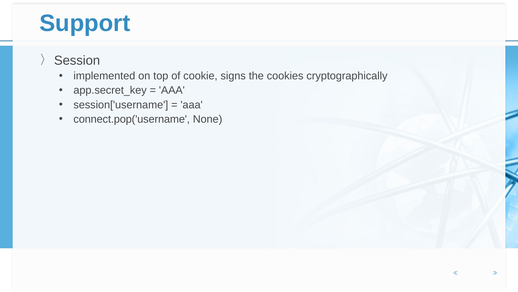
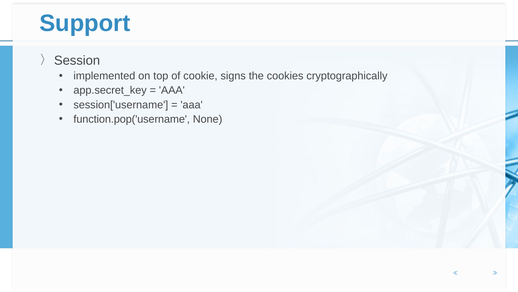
connect.pop('username: connect.pop('username -> function.pop('username
